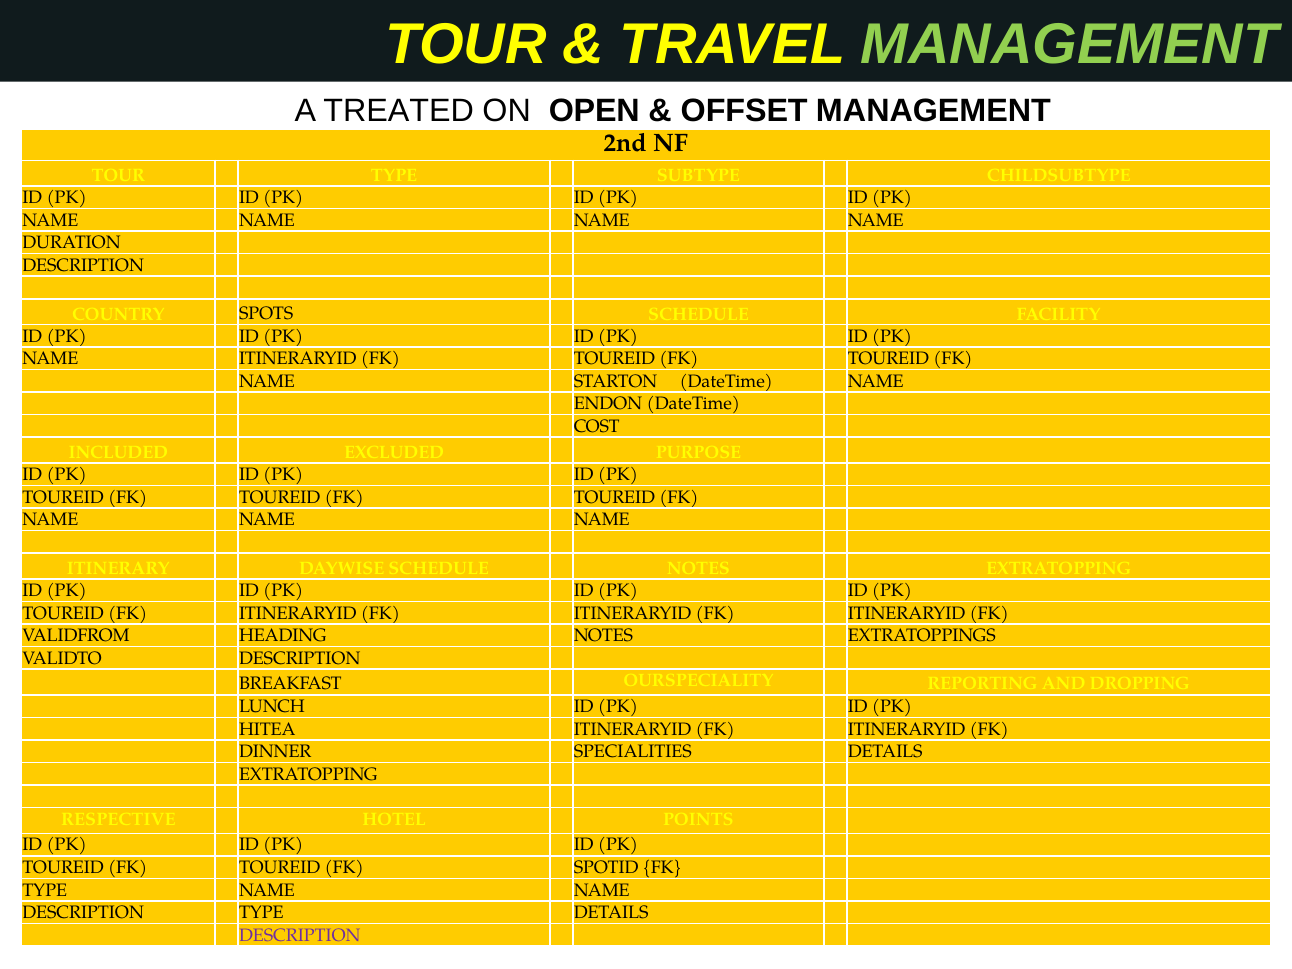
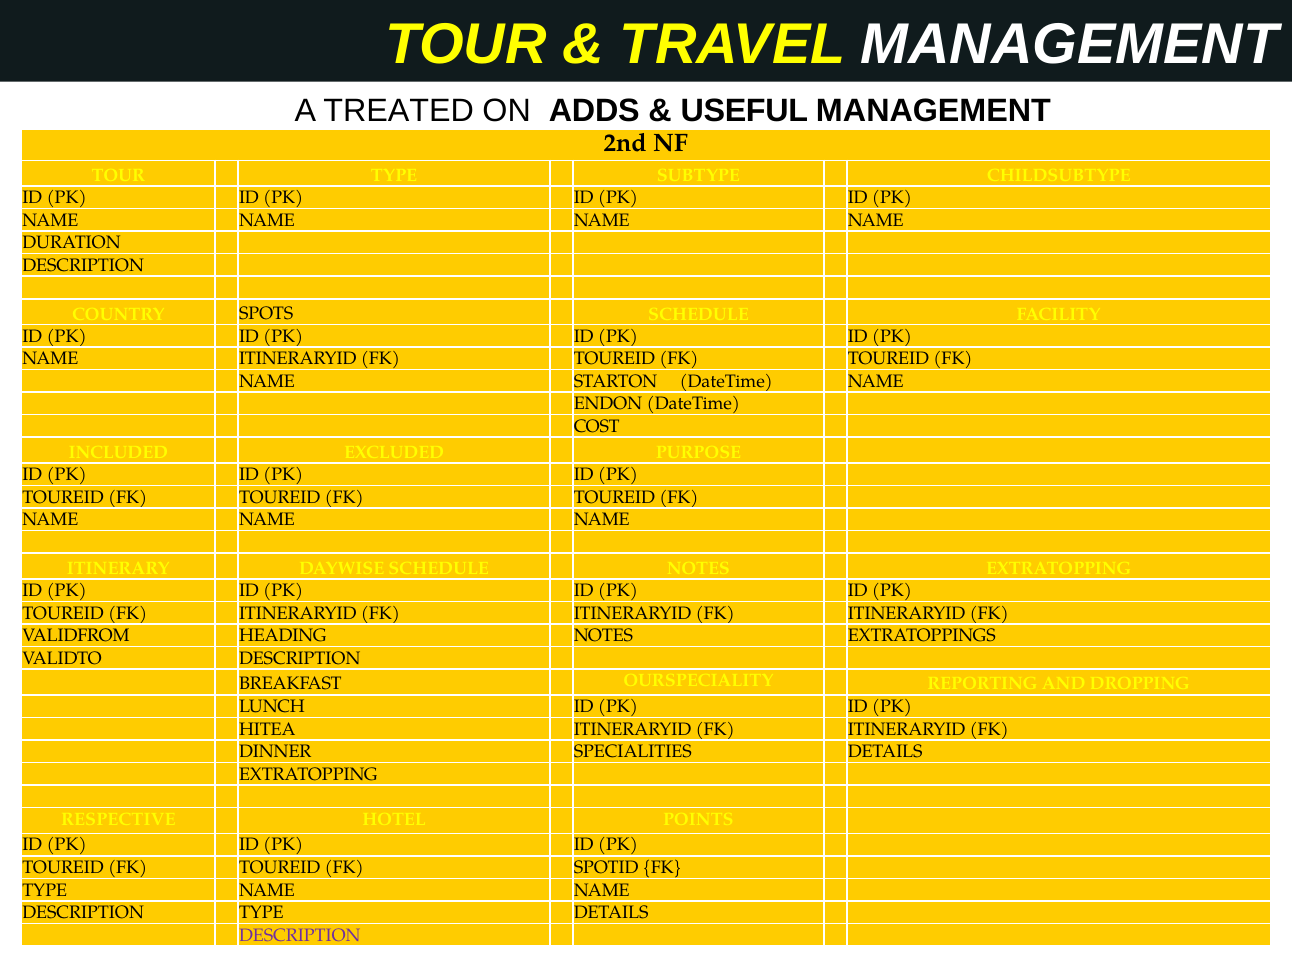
MANAGEMENT at (1069, 45) colour: light green -> white
OPEN: OPEN -> ADDS
OFFSET: OFFSET -> USEFUL
